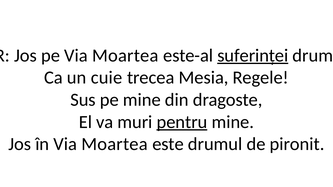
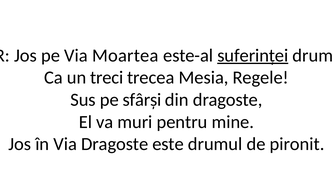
cuie: cuie -> treci
pe mine: mine -> sfârși
pentru underline: present -> none
în Via Moartea: Moartea -> Dragoste
